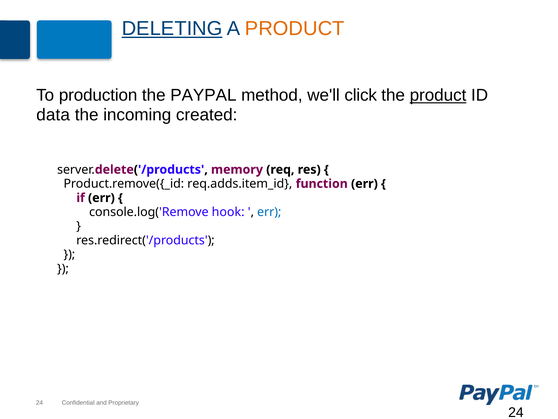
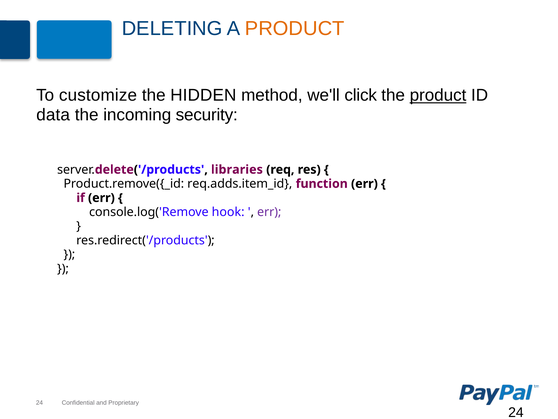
DELETING underline: present -> none
production: production -> customize
PAYPAL: PAYPAL -> HIDDEN
created: created -> security
memory: memory -> libraries
err at (269, 212) colour: blue -> purple
